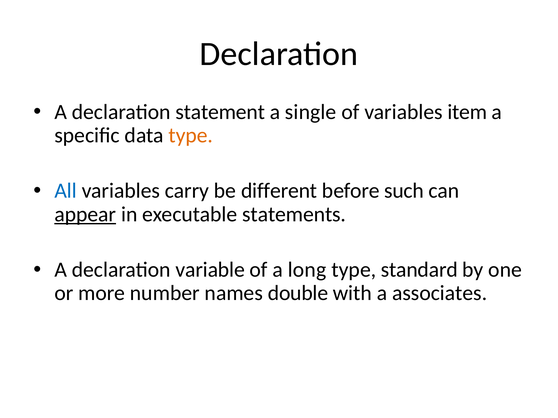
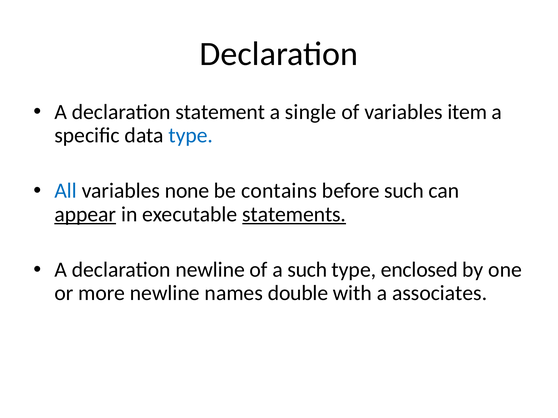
type at (191, 135) colour: orange -> blue
carry: carry -> none
different: different -> contains
statements underline: none -> present
declaration variable: variable -> newline
a long: long -> such
standard: standard -> enclosed
more number: number -> newline
